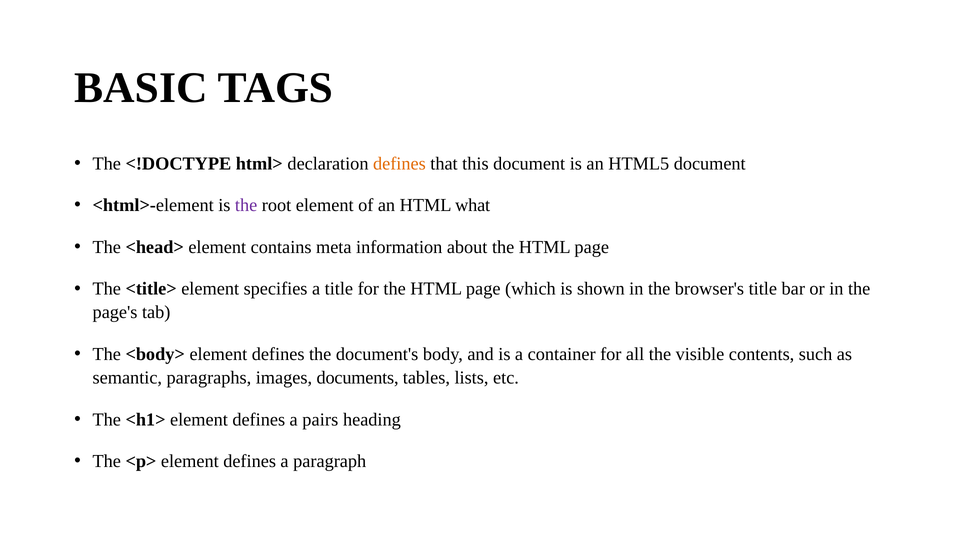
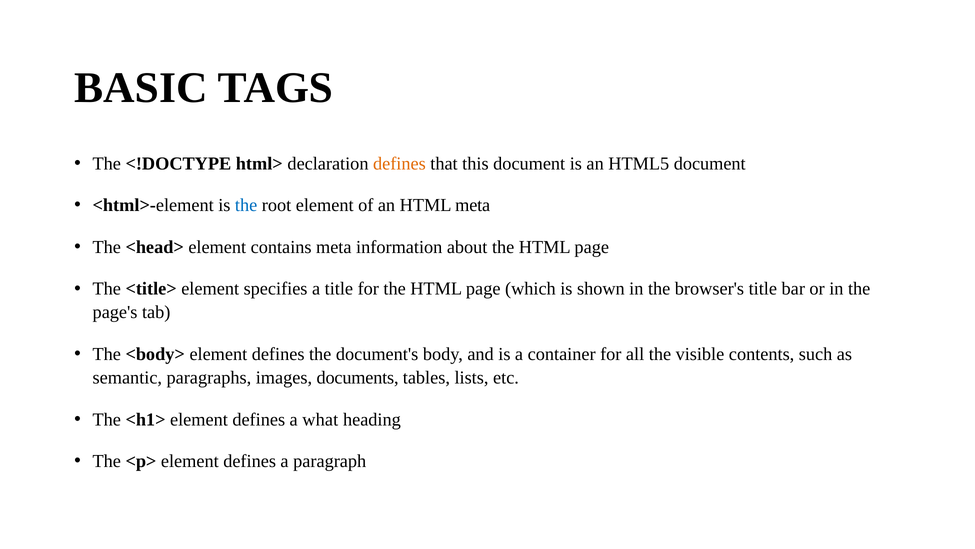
the at (246, 205) colour: purple -> blue
HTML what: what -> meta
pairs: pairs -> what
